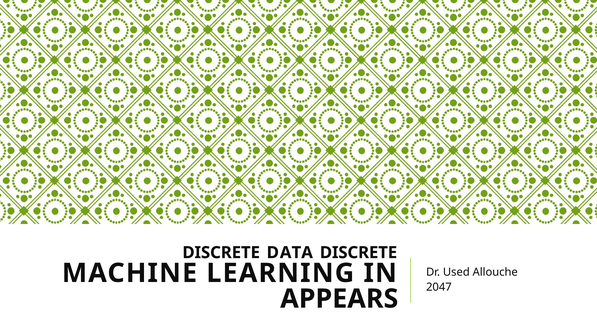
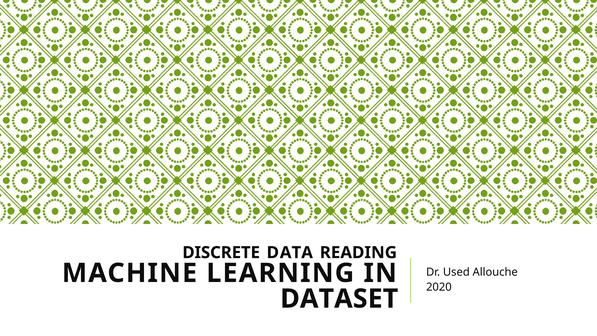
DATA DISCRETE: DISCRETE -> READING
2047: 2047 -> 2020
APPEARS: APPEARS -> DATASET
